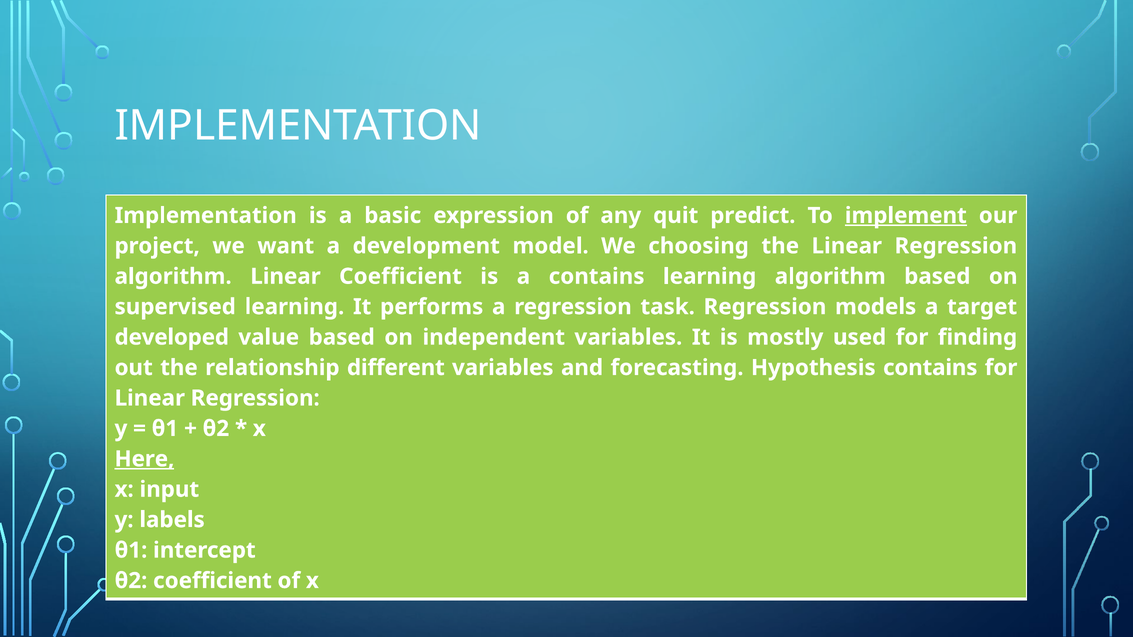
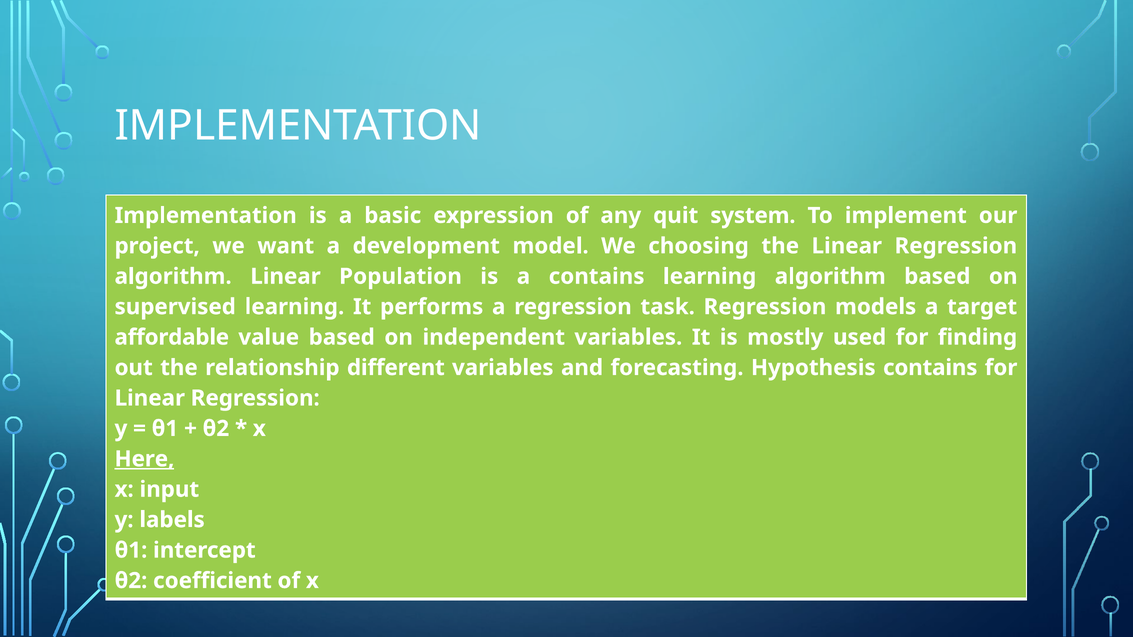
predict: predict -> system
implement underline: present -> none
Linear Coefficient: Coefficient -> Population
developed: developed -> affordable
